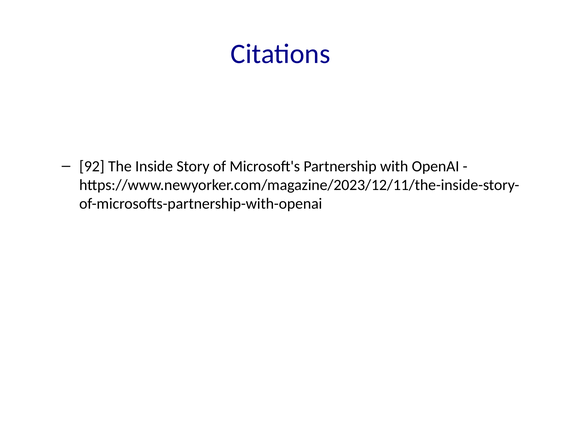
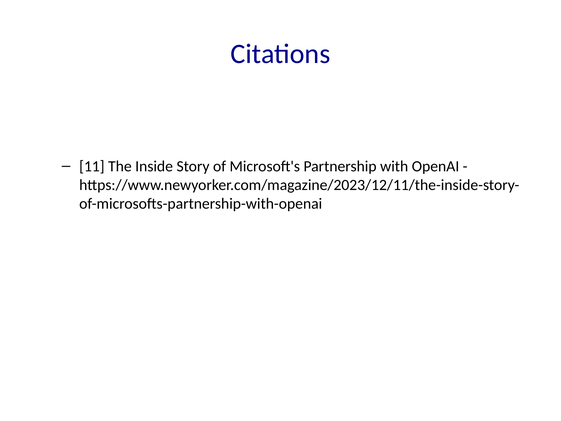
92: 92 -> 11
